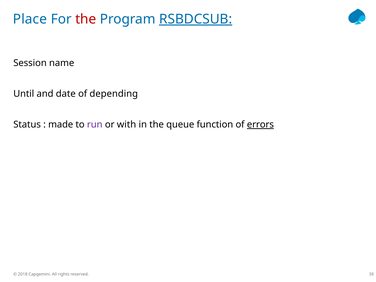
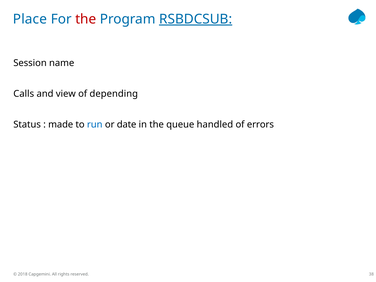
Until: Until -> Calls
date: date -> view
run colour: purple -> blue
with: with -> date
function: function -> handled
errors underline: present -> none
